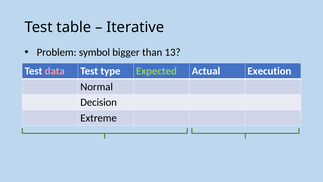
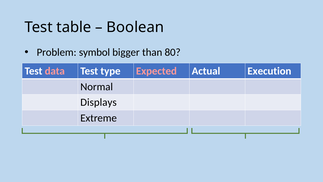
Iterative: Iterative -> Boolean
13: 13 -> 80
Expected colour: light green -> pink
Decision: Decision -> Displays
